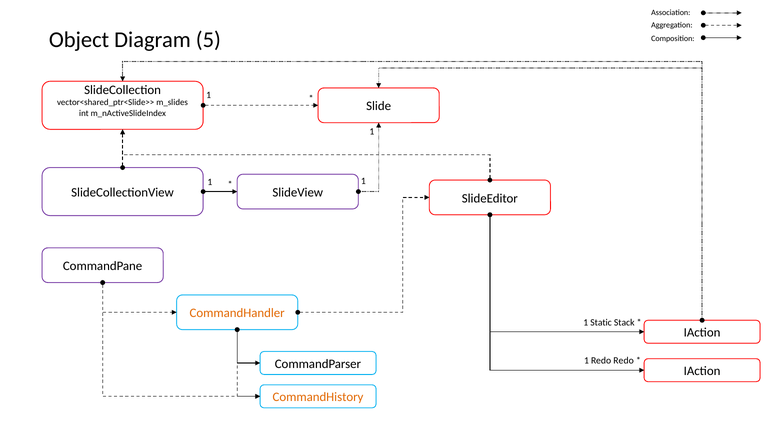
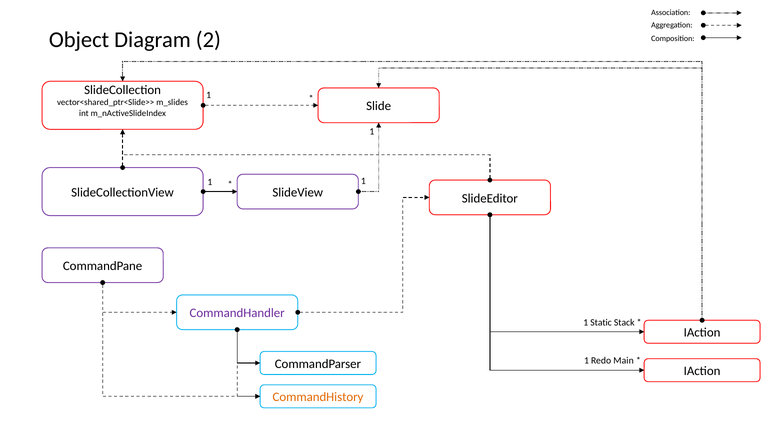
5: 5 -> 2
CommandHandler colour: orange -> purple
Redo Redo: Redo -> Main
